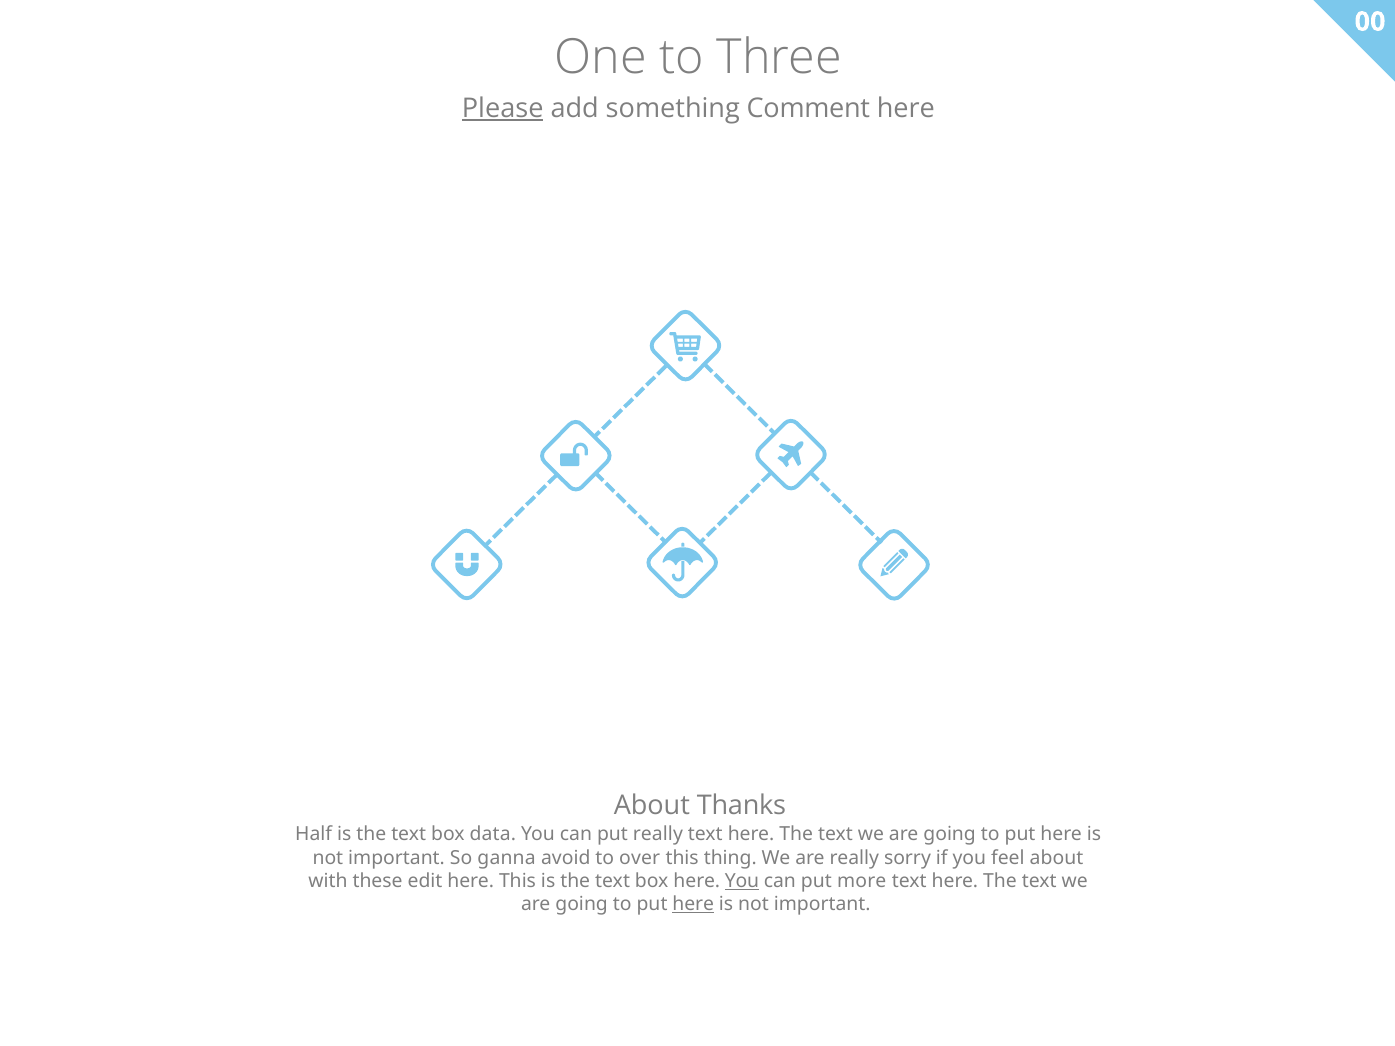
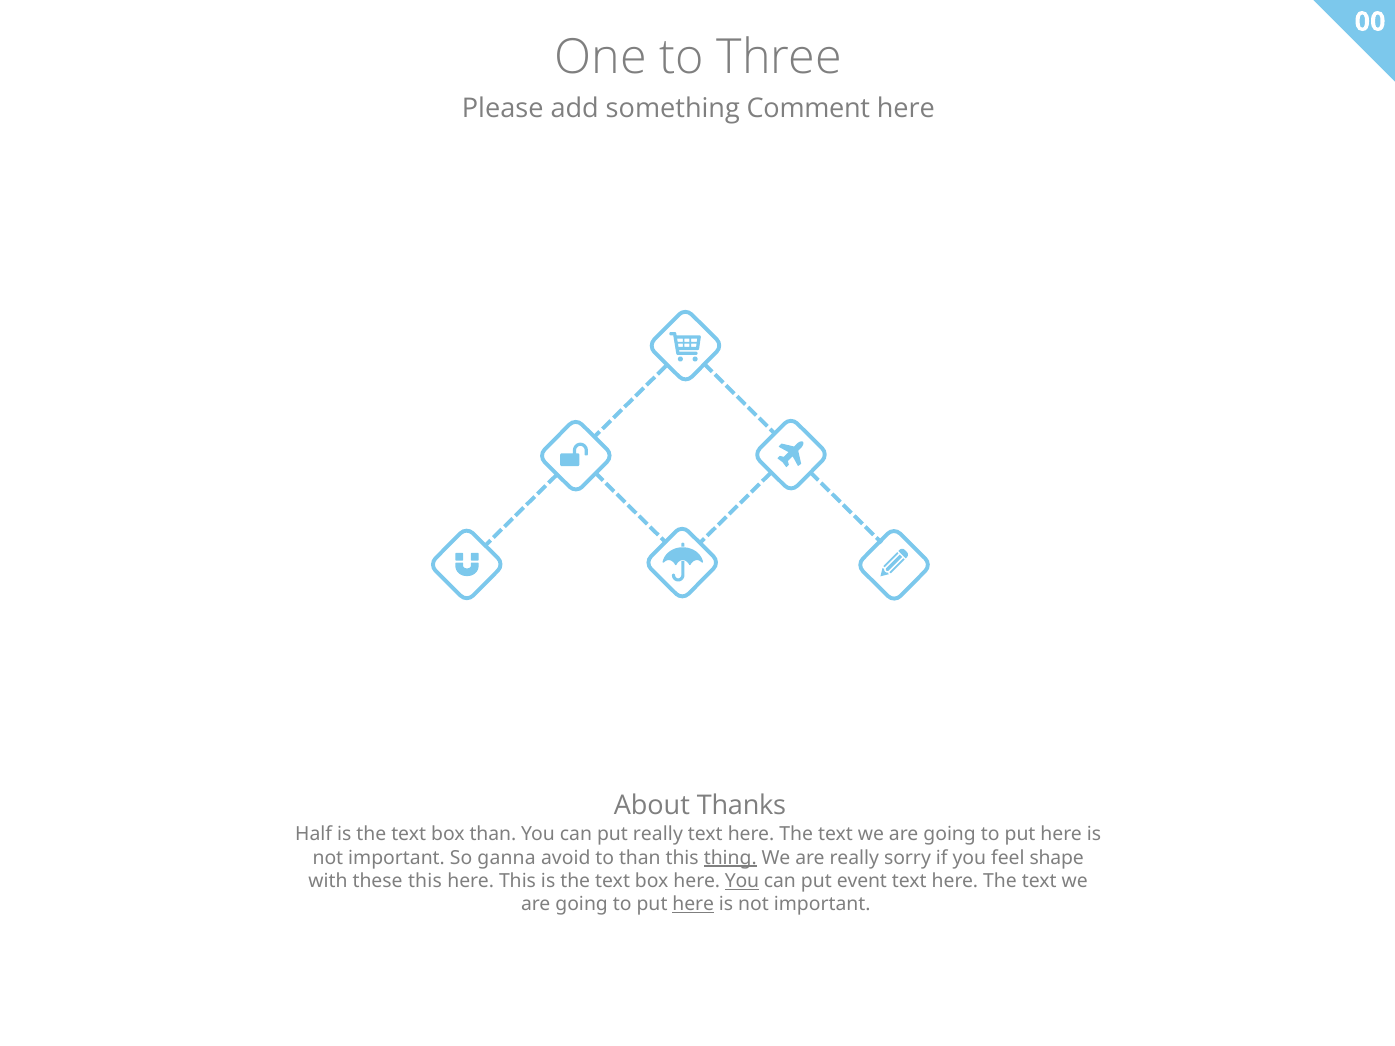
Please underline: present -> none
box data: data -> than
to over: over -> than
thing underline: none -> present
feel about: about -> shape
these edit: edit -> this
more: more -> event
